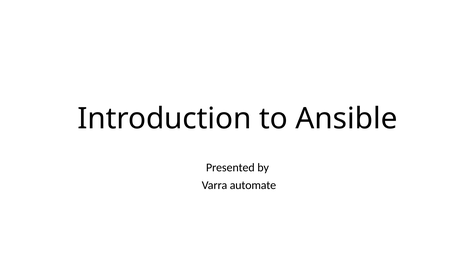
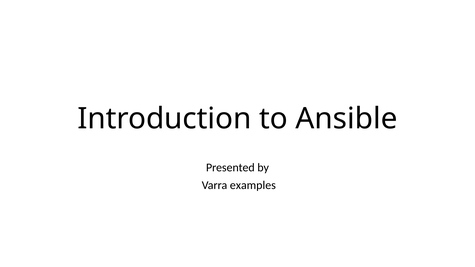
automate: automate -> examples
